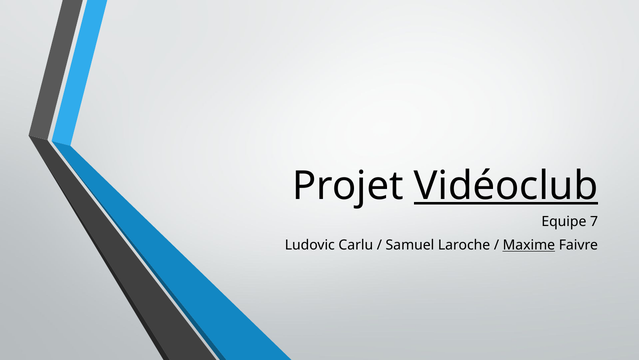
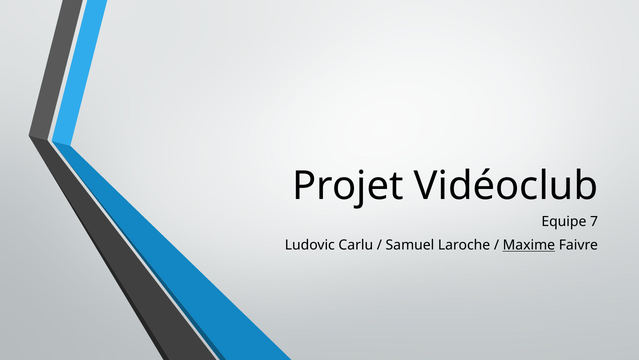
Vidéoclub underline: present -> none
